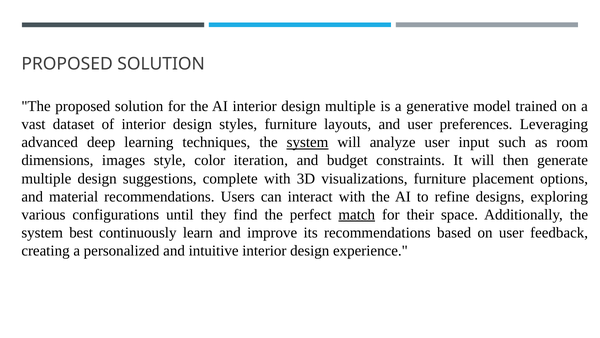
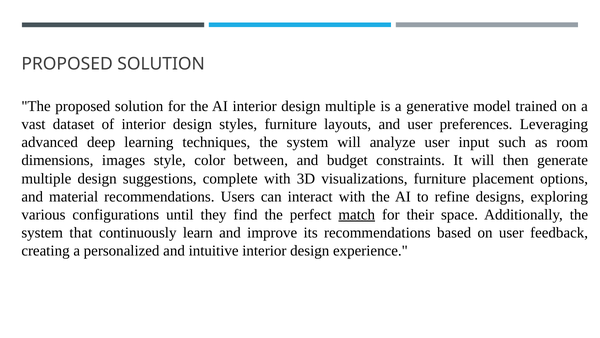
system at (308, 142) underline: present -> none
iteration: iteration -> between
best: best -> that
